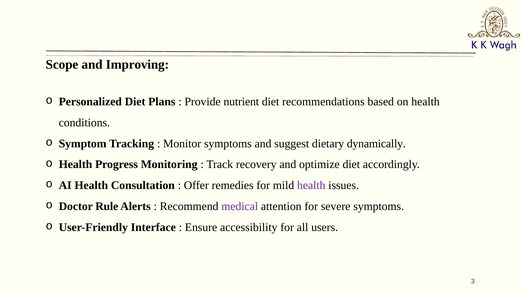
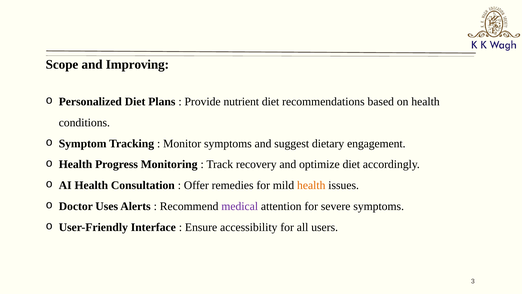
dynamically: dynamically -> engagement
health at (311, 185) colour: purple -> orange
Rule: Rule -> Uses
